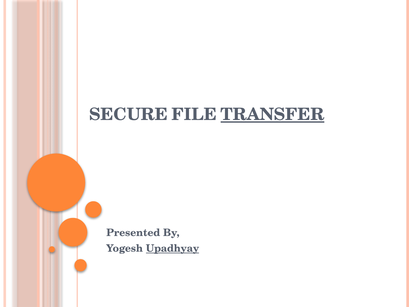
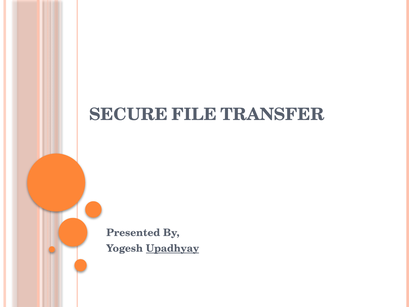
TRANSFER underline: present -> none
